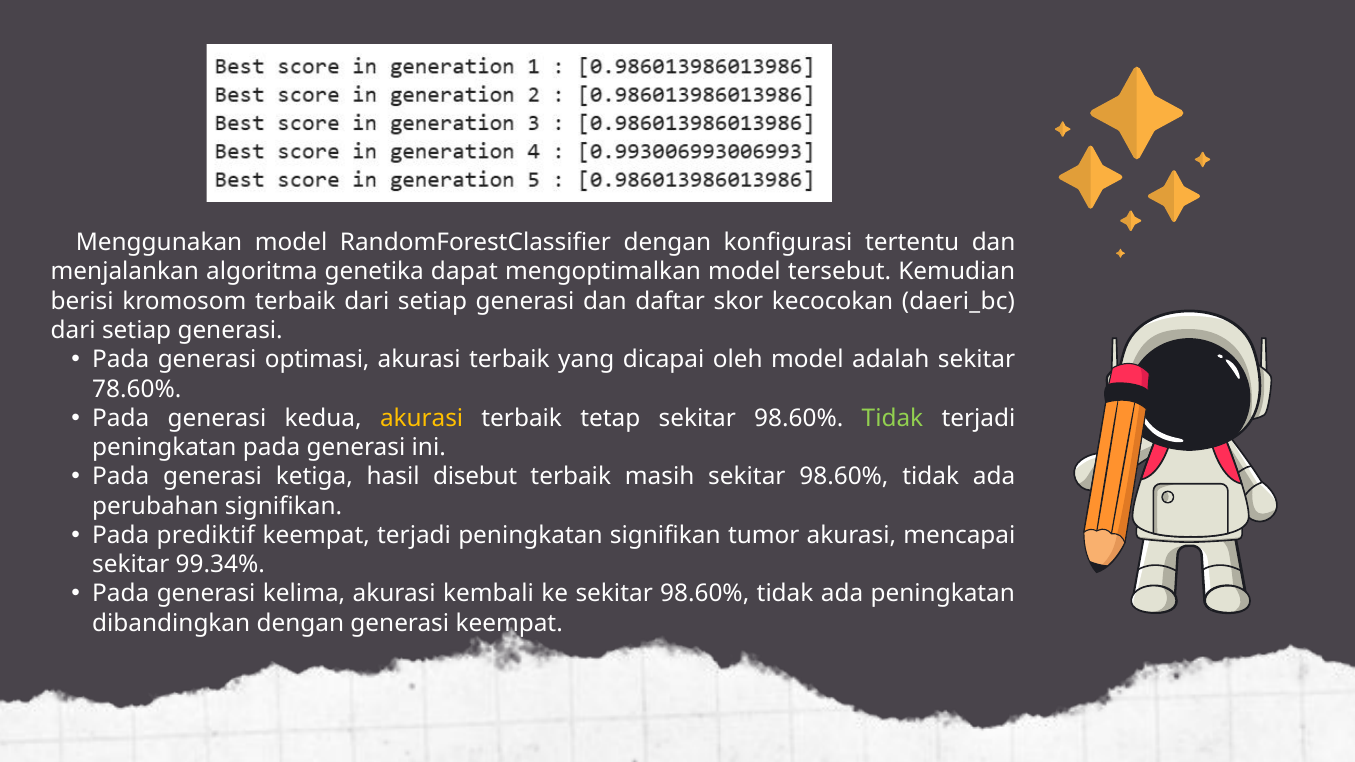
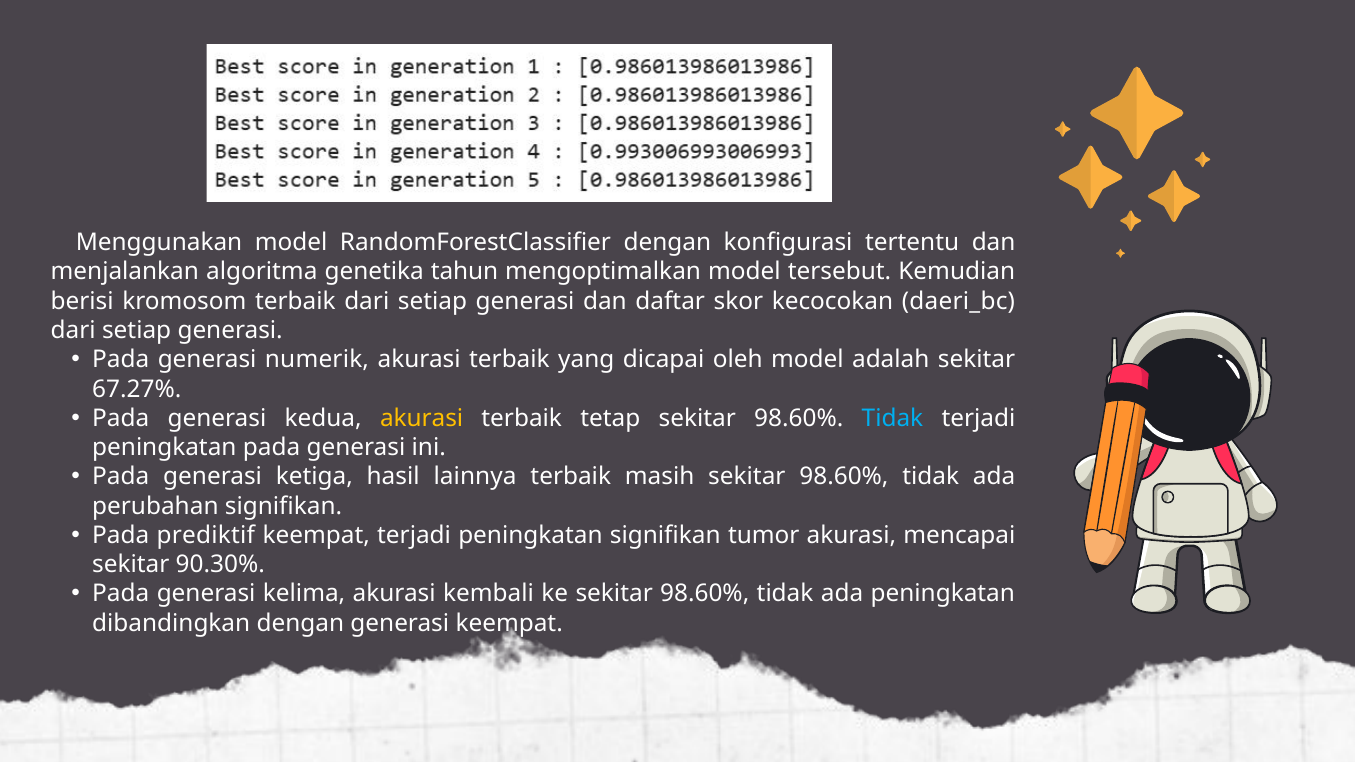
dapat: dapat -> tahun
optimasi: optimasi -> numerik
78.60%: 78.60% -> 67.27%
Tidak at (892, 418) colour: light green -> light blue
disebut: disebut -> lainnya
99.34%: 99.34% -> 90.30%
